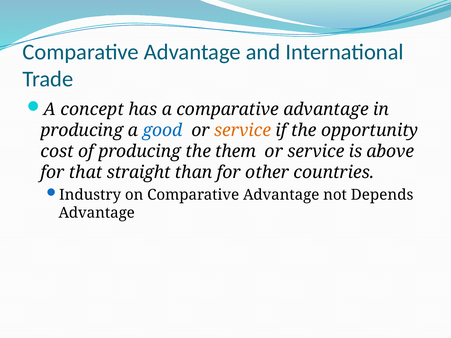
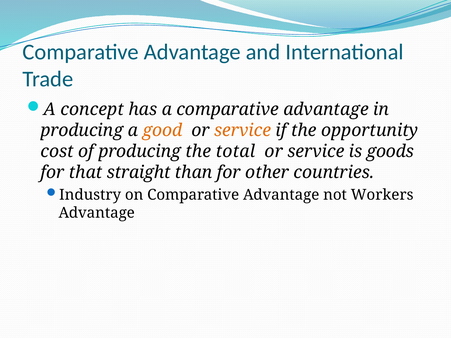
good colour: blue -> orange
them: them -> total
above: above -> goods
Depends: Depends -> Workers
